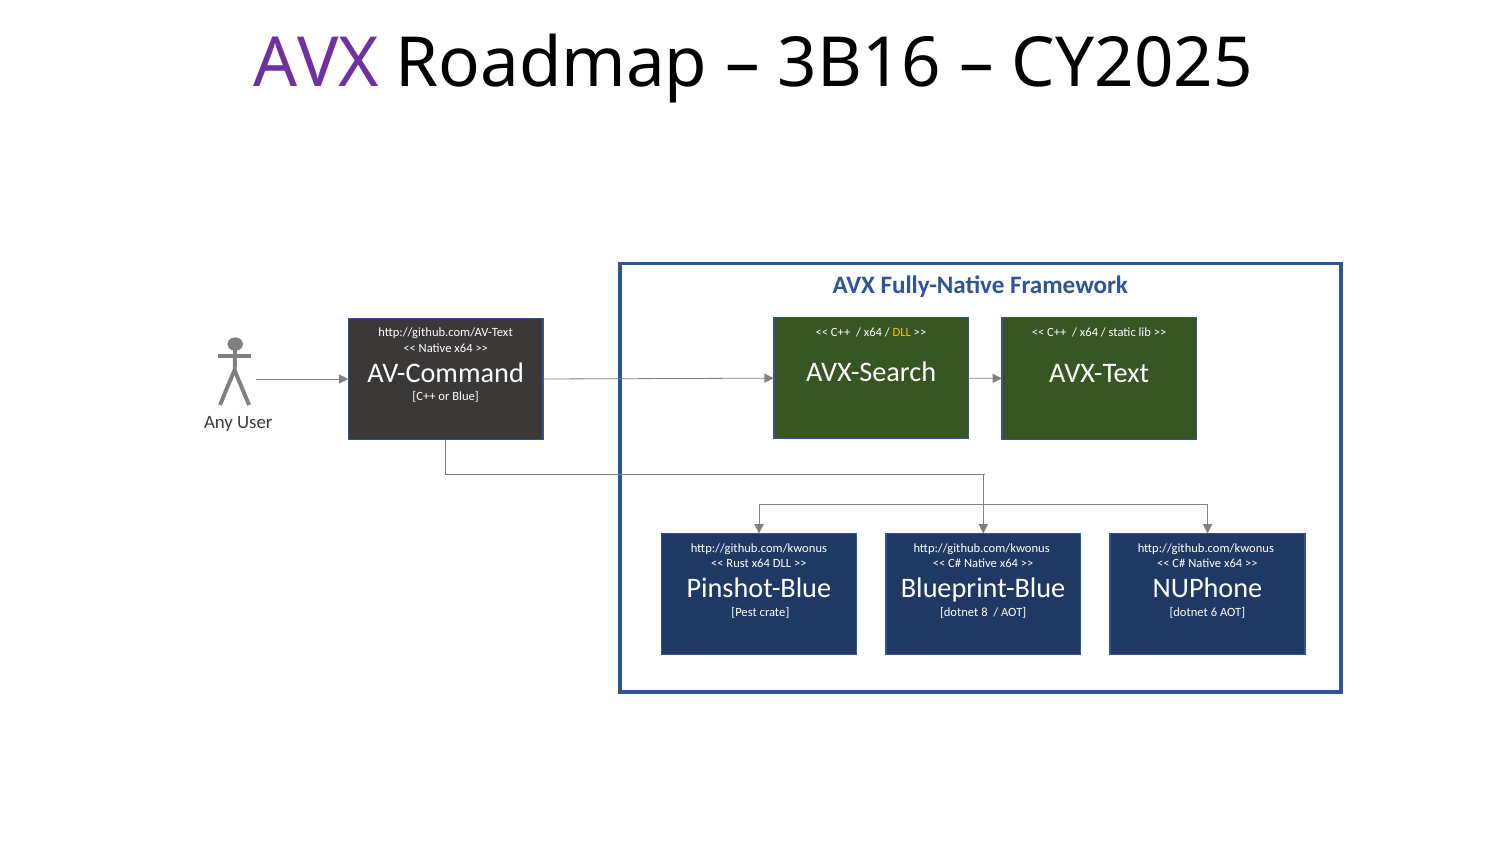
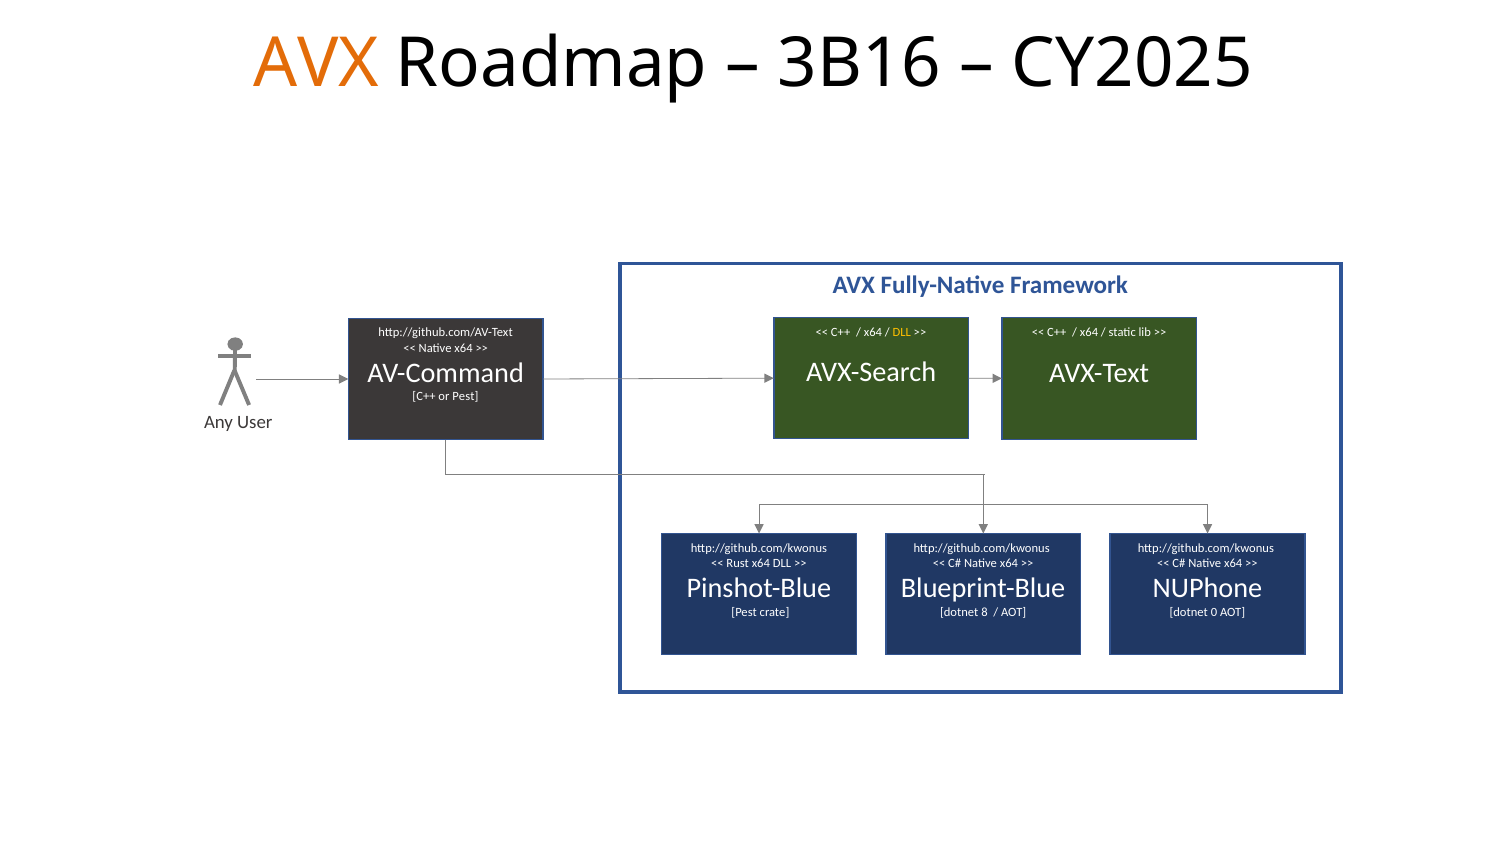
AVX at (316, 64) colour: purple -> orange
or Blue: Blue -> Pest
6: 6 -> 0
